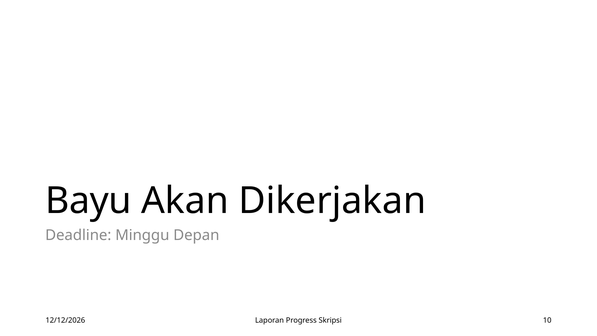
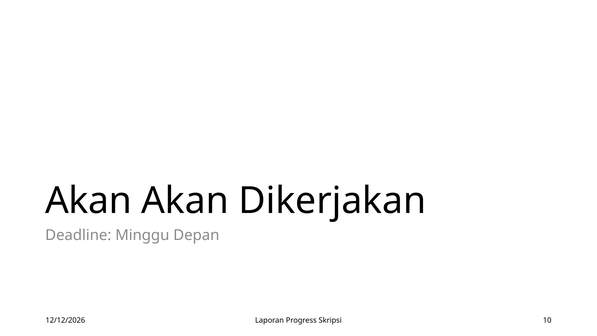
Bayu at (88, 201): Bayu -> Akan
